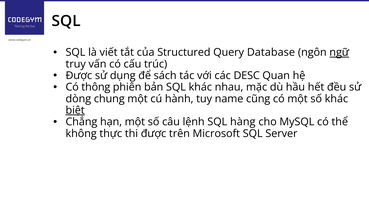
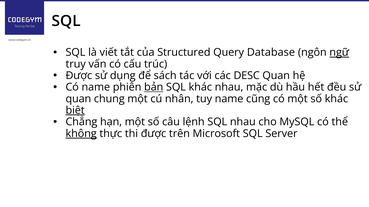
Có thông: thông -> name
bản underline: none -> present
dòng at (78, 99): dòng -> quan
hành: hành -> nhân
SQL hàng: hàng -> nhau
không underline: none -> present
